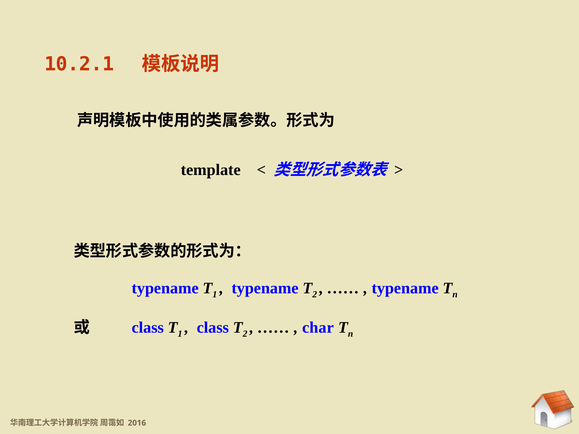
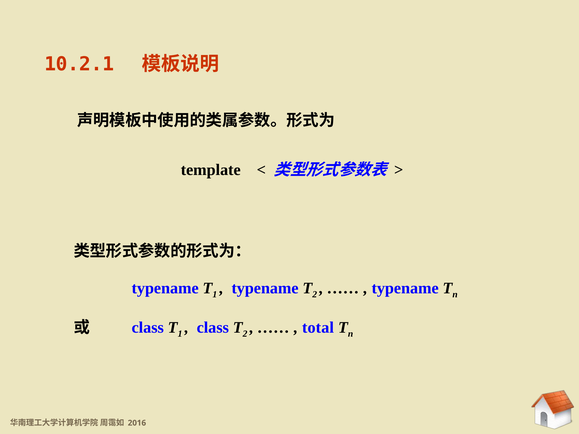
char: char -> total
